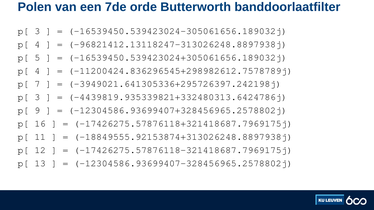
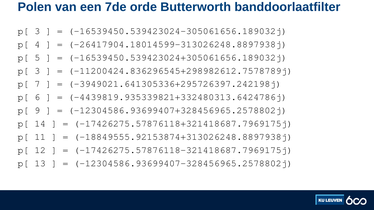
-96821412.13118247-313026248.8897938j: -96821412.13118247-313026248.8897938j -> -26417904.18014599-313026248.8897938j
4 at (37, 71): 4 -> 3
3 at (37, 97): 3 -> 6
16: 16 -> 14
